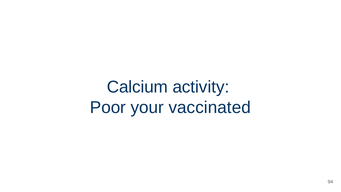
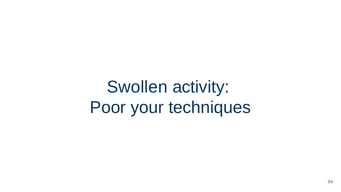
Calcium: Calcium -> Swollen
vaccinated: vaccinated -> techniques
